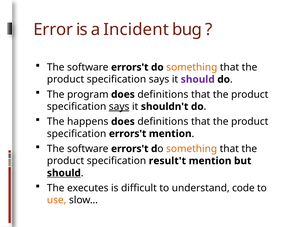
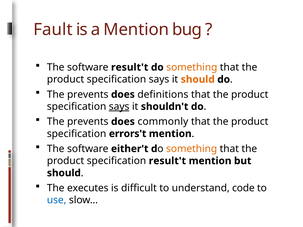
Error: Error -> Fault
a Incident: Incident -> Mention
errors't at (130, 67): errors't -> result't
should at (198, 79) colour: purple -> orange
program at (88, 95): program -> prevents
happens at (88, 122): happens -> prevents
definitions at (163, 122): definitions -> commonly
errors't at (130, 149): errors't -> either't
should at (64, 173) underline: present -> none
use colour: orange -> blue
